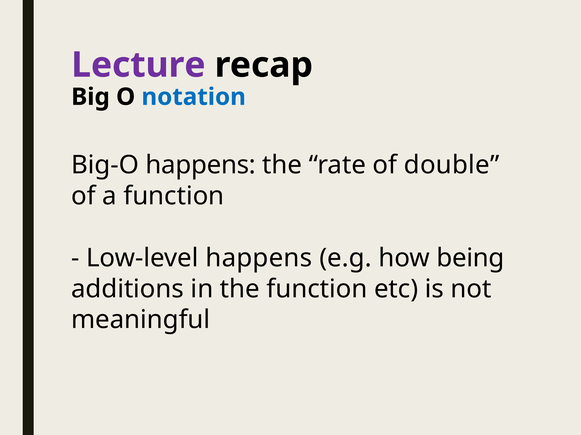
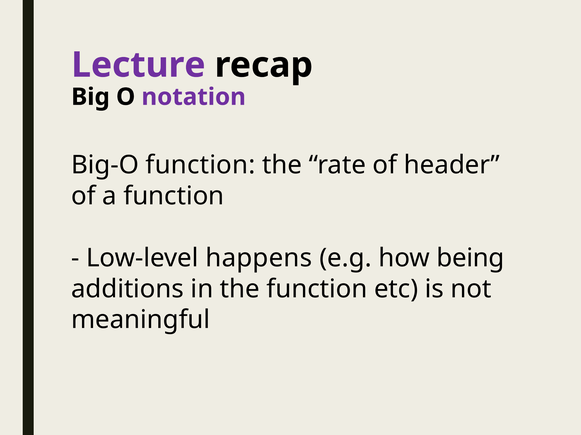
notation colour: blue -> purple
Big-O happens: happens -> function
double: double -> header
